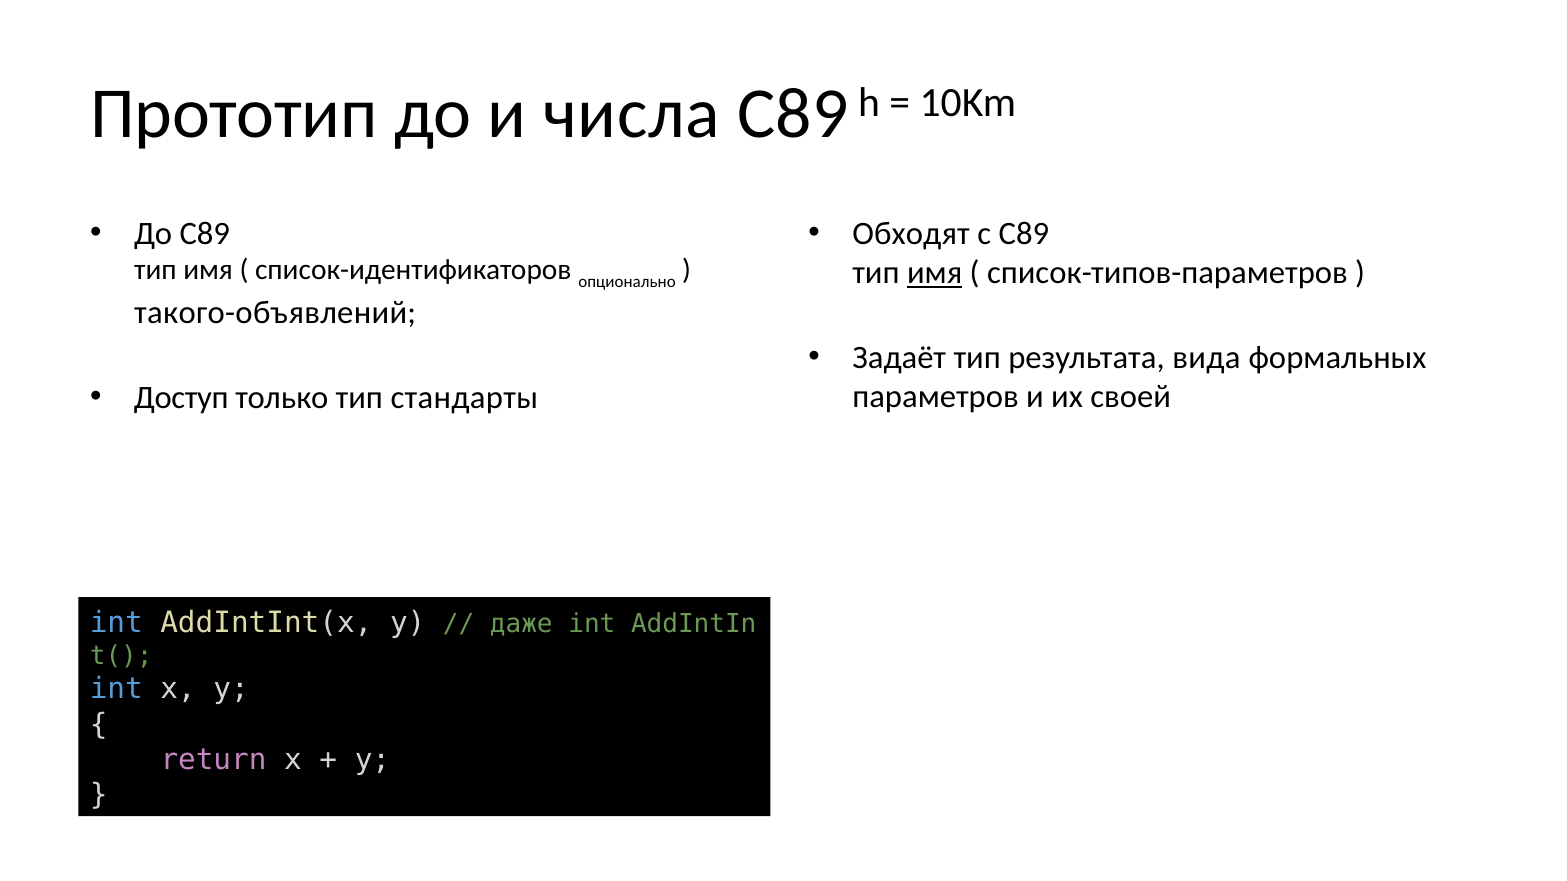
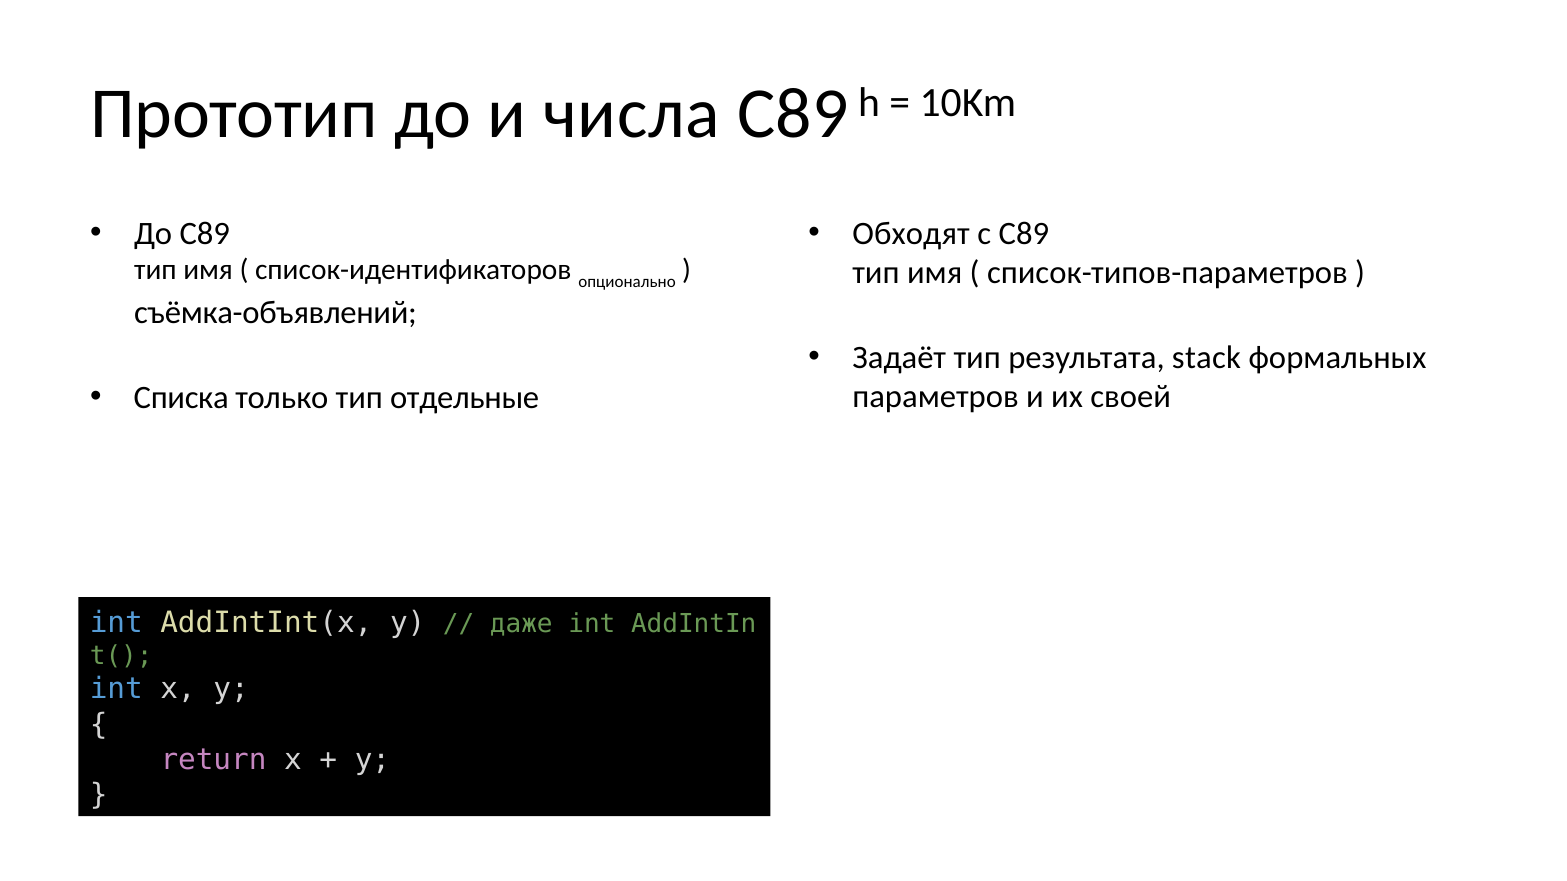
имя at (935, 273) underline: present -> none
такого-объявлений: такого-объявлений -> съёмка-объявлений
вида: вида -> stack
Доступ: Доступ -> Списка
стандарты: стандарты -> отдельные
